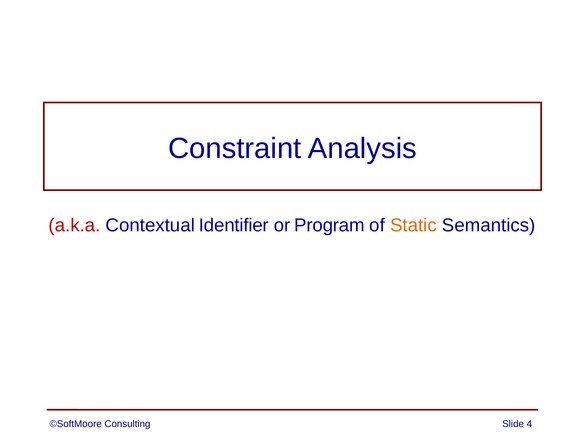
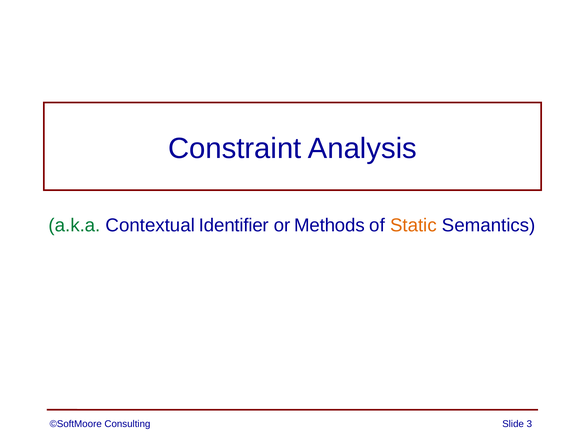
a.k.a colour: red -> green
Program: Program -> Methods
4: 4 -> 3
